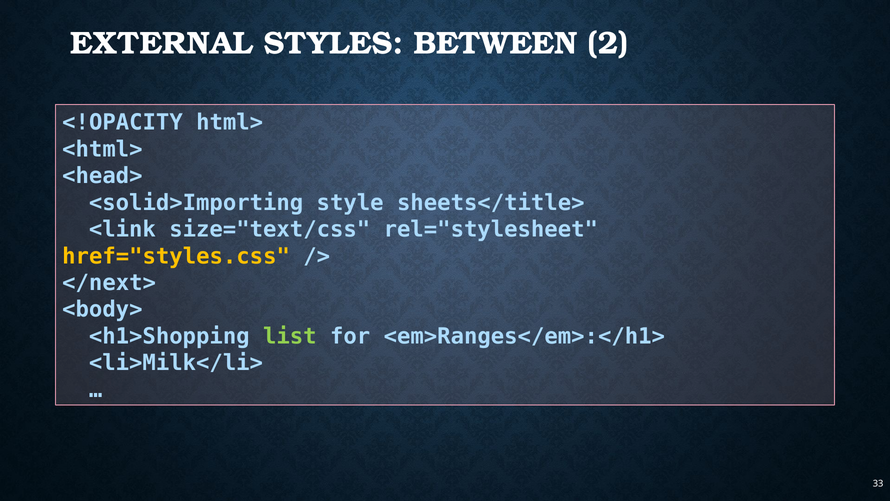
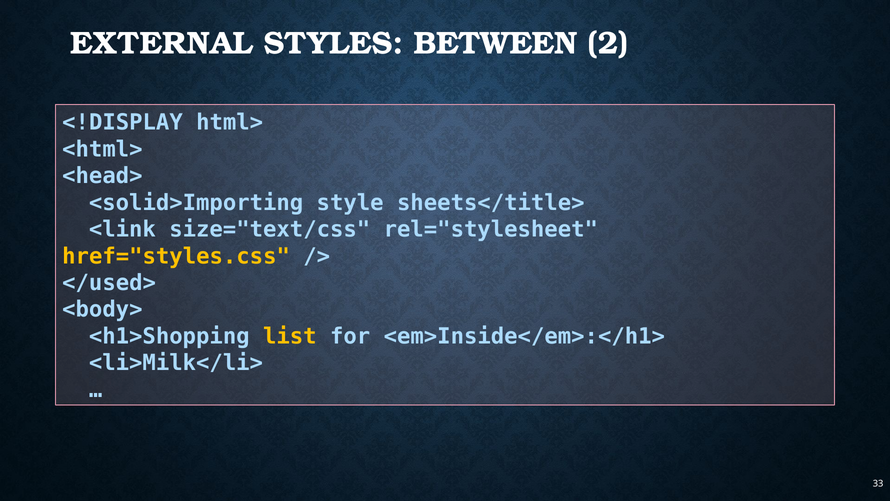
<!OPACITY: <!OPACITY -> <!DISPLAY
</next>: </next> -> </used>
list colour: light green -> yellow
<em>Ranges</em>:</h1>: <em>Ranges</em>:</h1> -> <em>Inside</em>:</h1>
